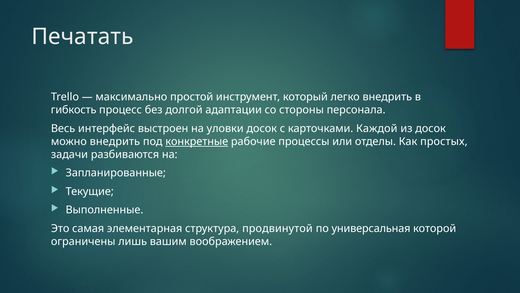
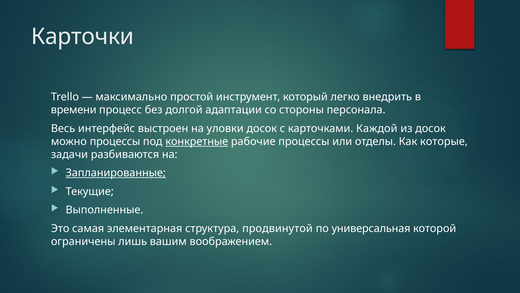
Печатать: Печатать -> Карточки
гибкость: гибкость -> времени
можно внедрить: внедрить -> процессы
простых: простых -> которые
Запланированные underline: none -> present
